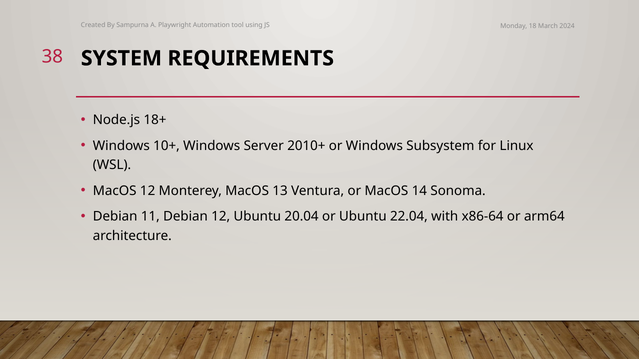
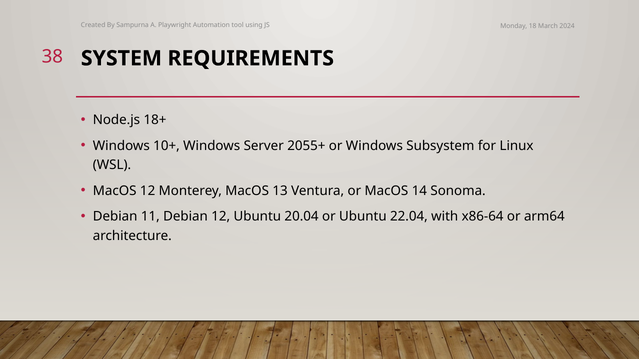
2010+: 2010+ -> 2055+
